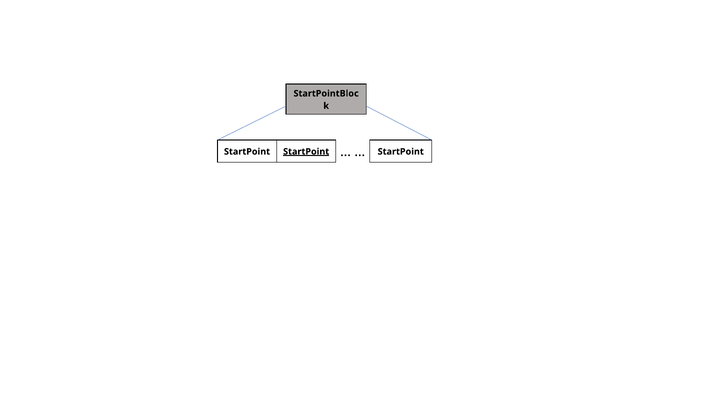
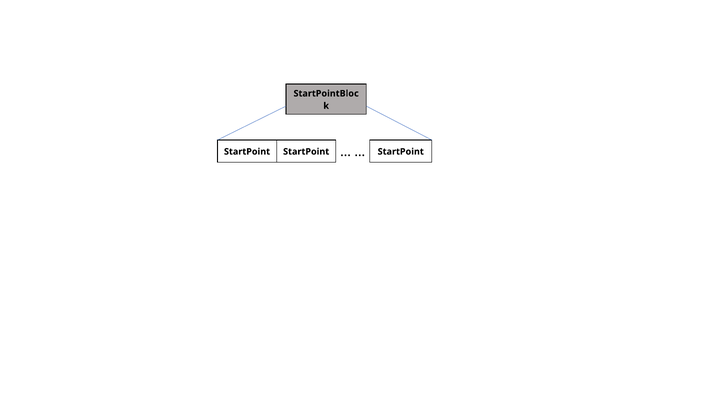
StartPoint at (306, 152) underline: present -> none
